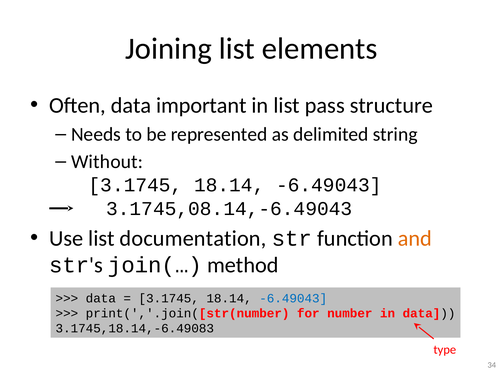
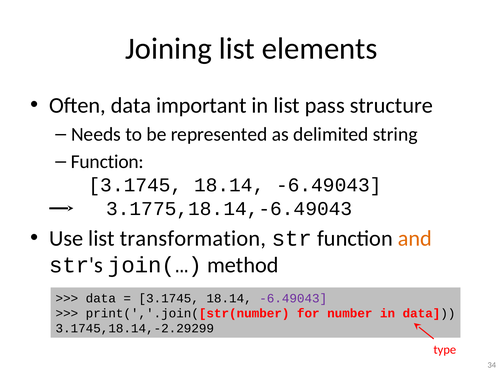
Without at (107, 162): Without -> Function
3.1745,08.14,-6.49043: 3.1745,08.14,-6.49043 -> 3.1775,18.14,-6.49043
documentation: documentation -> transformation
-6.49043 at (293, 299) colour: blue -> purple
3.1745,18.14,-6.49083: 3.1745,18.14,-6.49083 -> 3.1745,18.14,-2.29299
